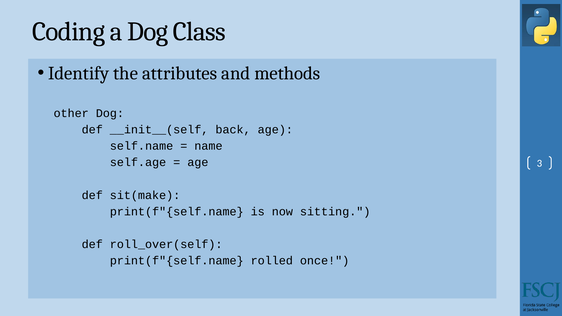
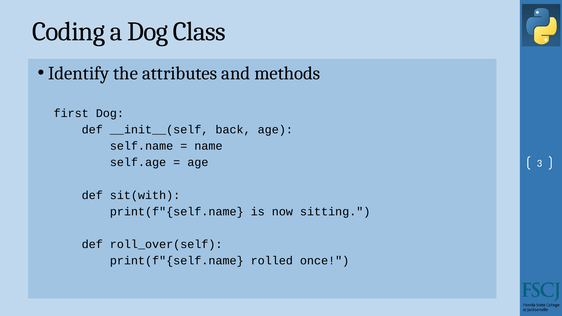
other: other -> first
sit(make: sit(make -> sit(with
